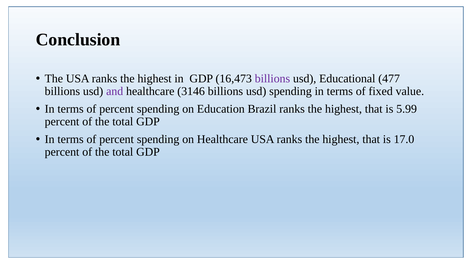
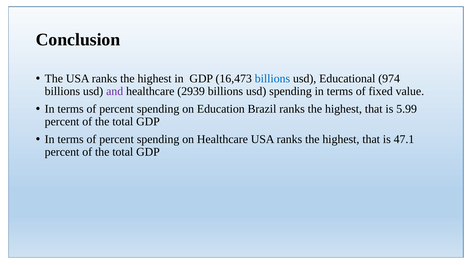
billions at (272, 79) colour: purple -> blue
477: 477 -> 974
3146: 3146 -> 2939
17.0: 17.0 -> 47.1
